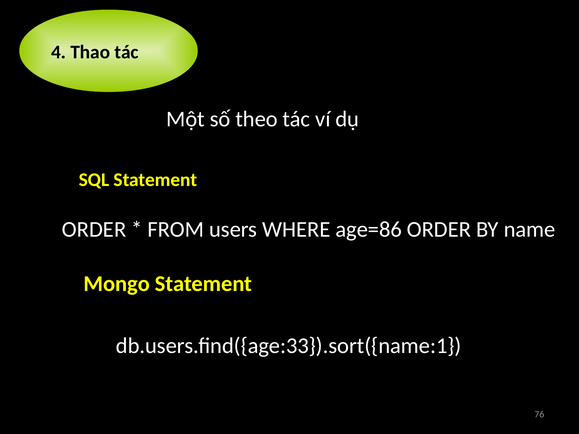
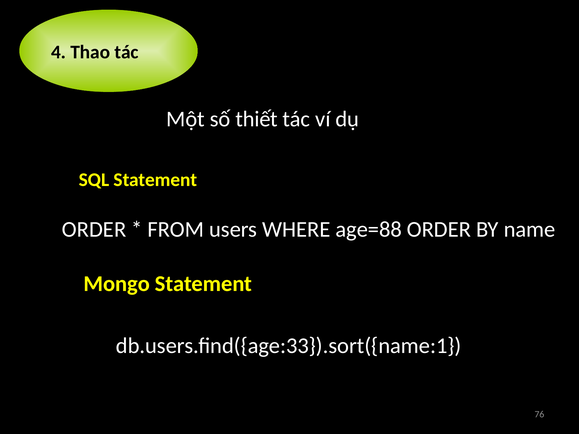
theo: theo -> thiết
age=86: age=86 -> age=88
